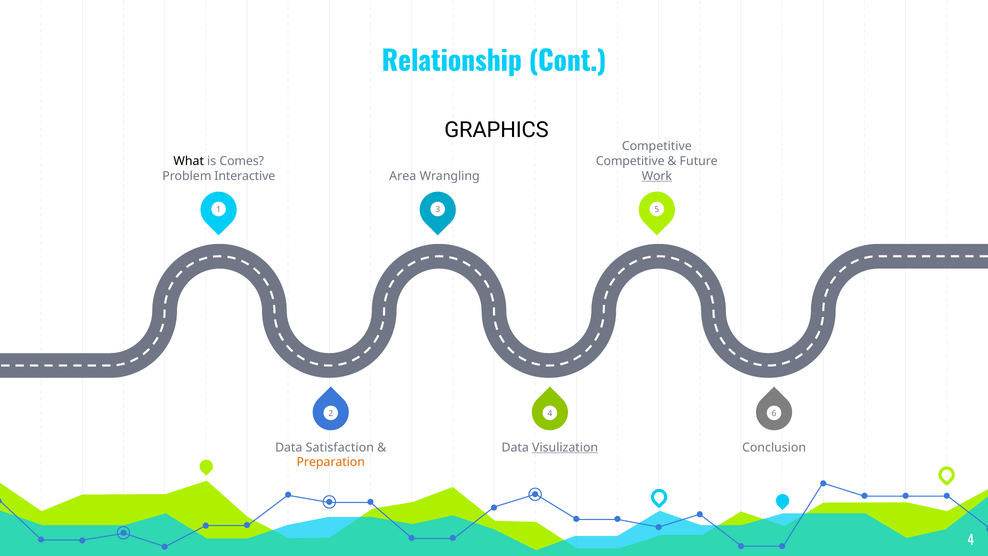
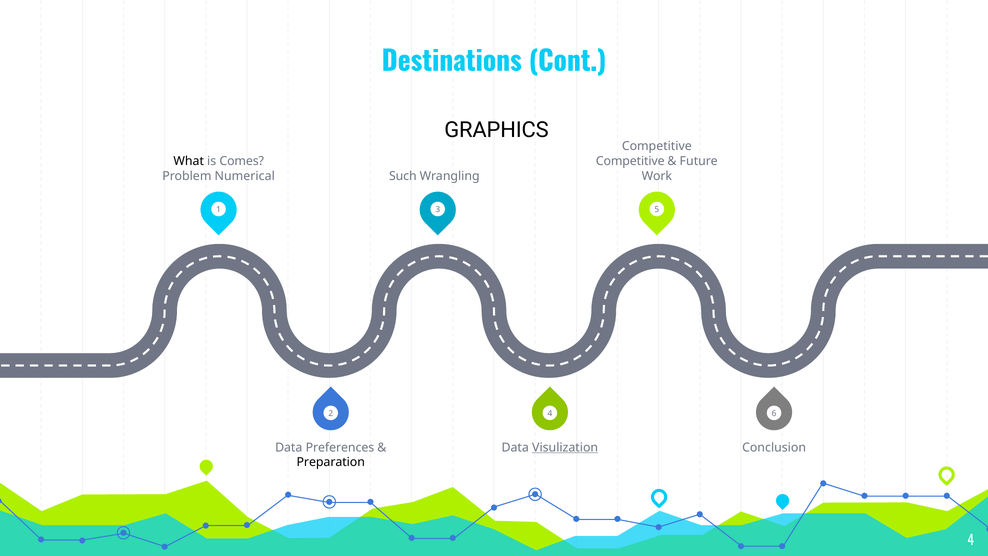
Relationship: Relationship -> Destinations
Interactive: Interactive -> Numerical
Area: Area -> Such
Work underline: present -> none
Satisfaction: Satisfaction -> Preferences
Preparation colour: orange -> black
